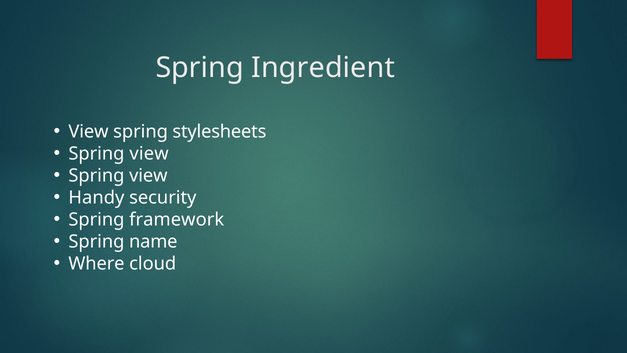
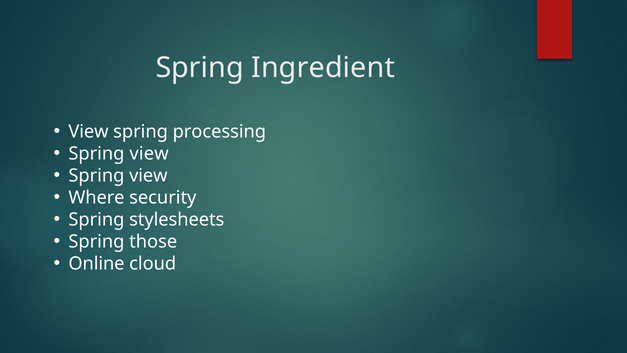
stylesheets: stylesheets -> processing
Handy: Handy -> Where
framework: framework -> stylesheets
name: name -> those
Where: Where -> Online
